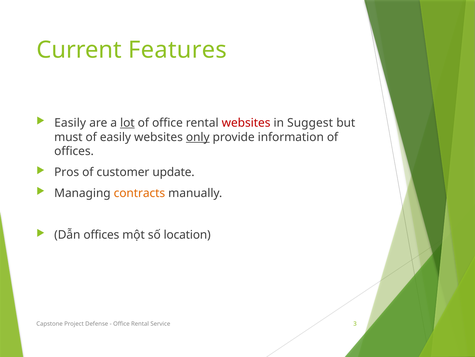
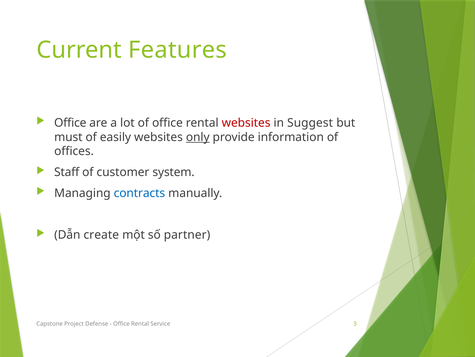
Easily at (70, 123): Easily -> Office
lot underline: present -> none
Pros: Pros -> Staff
update: update -> system
contracts colour: orange -> blue
Dẫn offices: offices -> create
location: location -> partner
